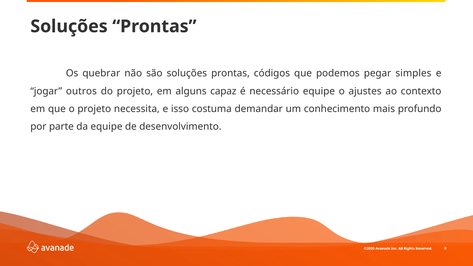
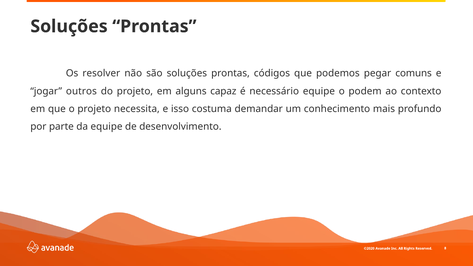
quebrar: quebrar -> resolver
simples: simples -> comuns
ajustes: ajustes -> podem
